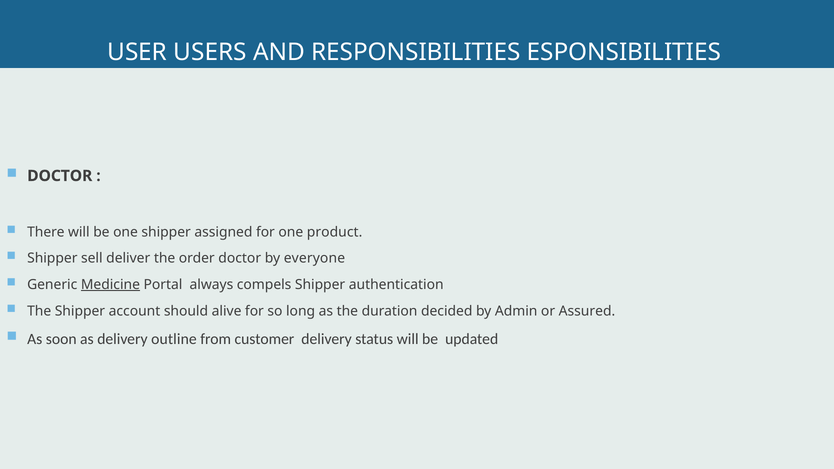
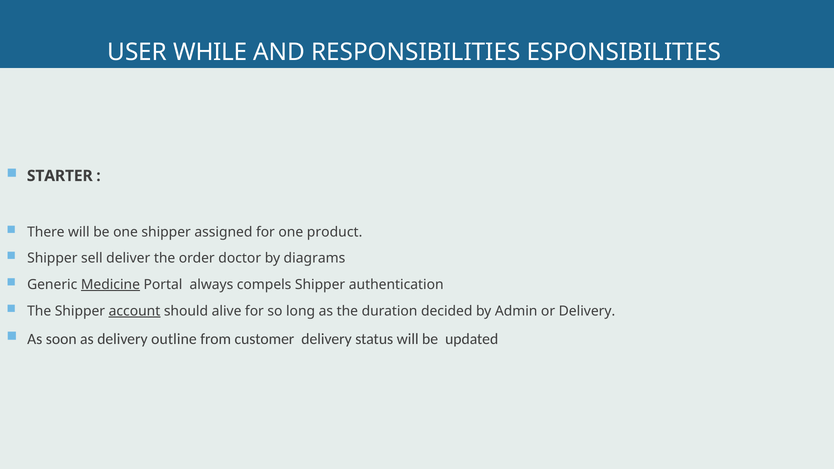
USERS: USERS -> WHILE
DOCTOR at (60, 176): DOCTOR -> STARTER
everyone: everyone -> diagrams
account underline: none -> present
or Assured: Assured -> Delivery
